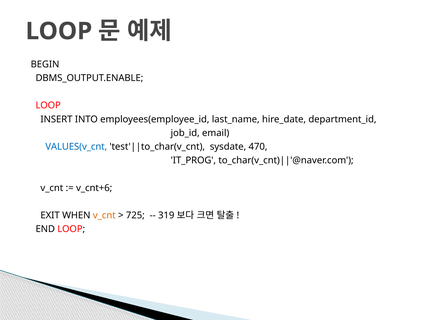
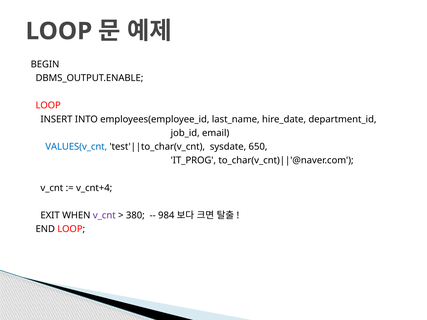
470: 470 -> 650
v_cnt+6: v_cnt+6 -> v_cnt+4
v_cnt at (104, 216) colour: orange -> purple
725: 725 -> 380
319: 319 -> 984
